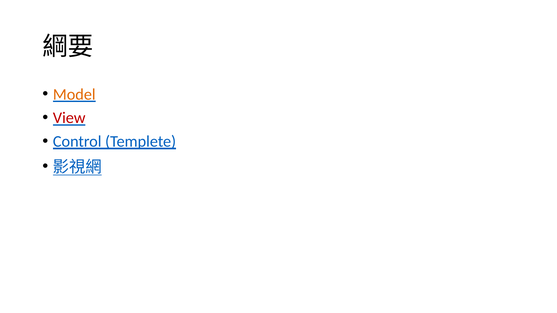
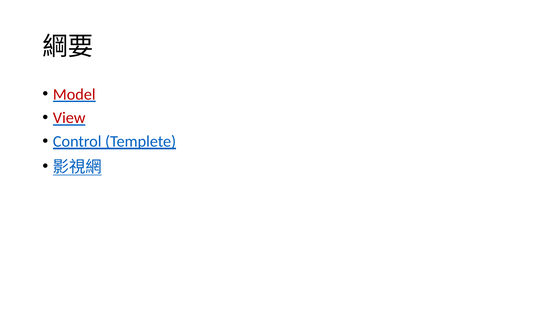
Model colour: orange -> red
